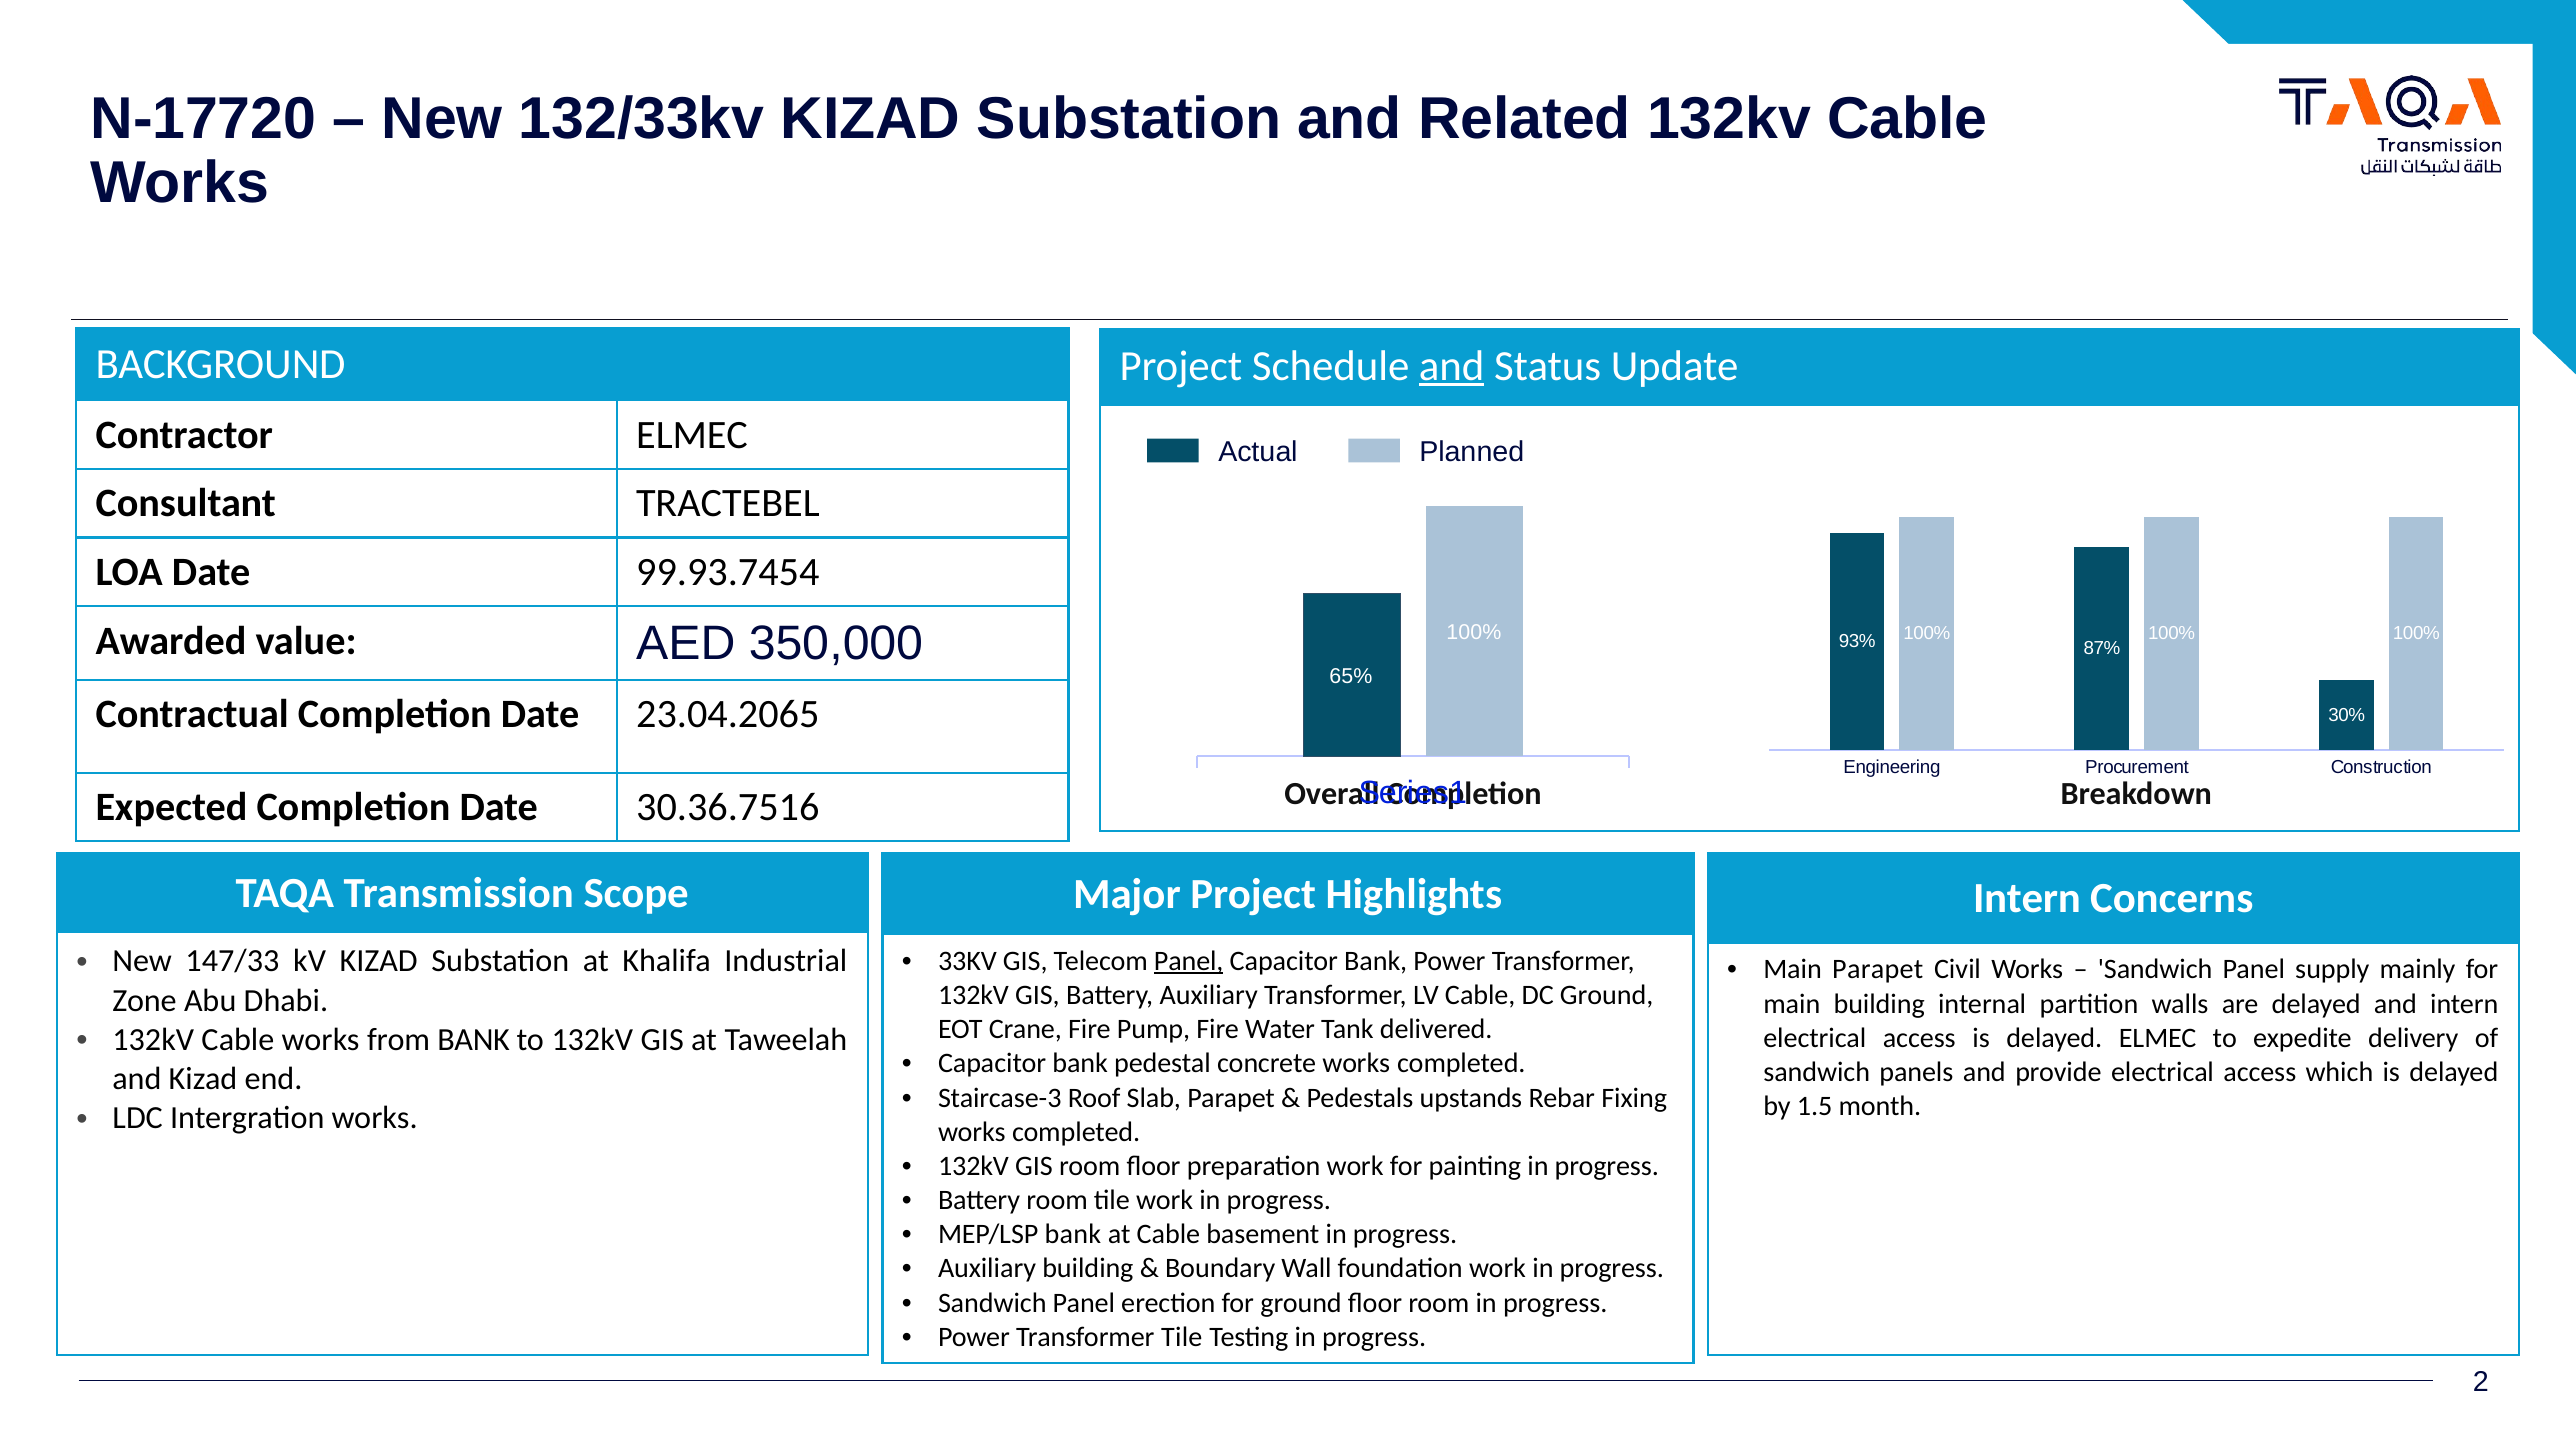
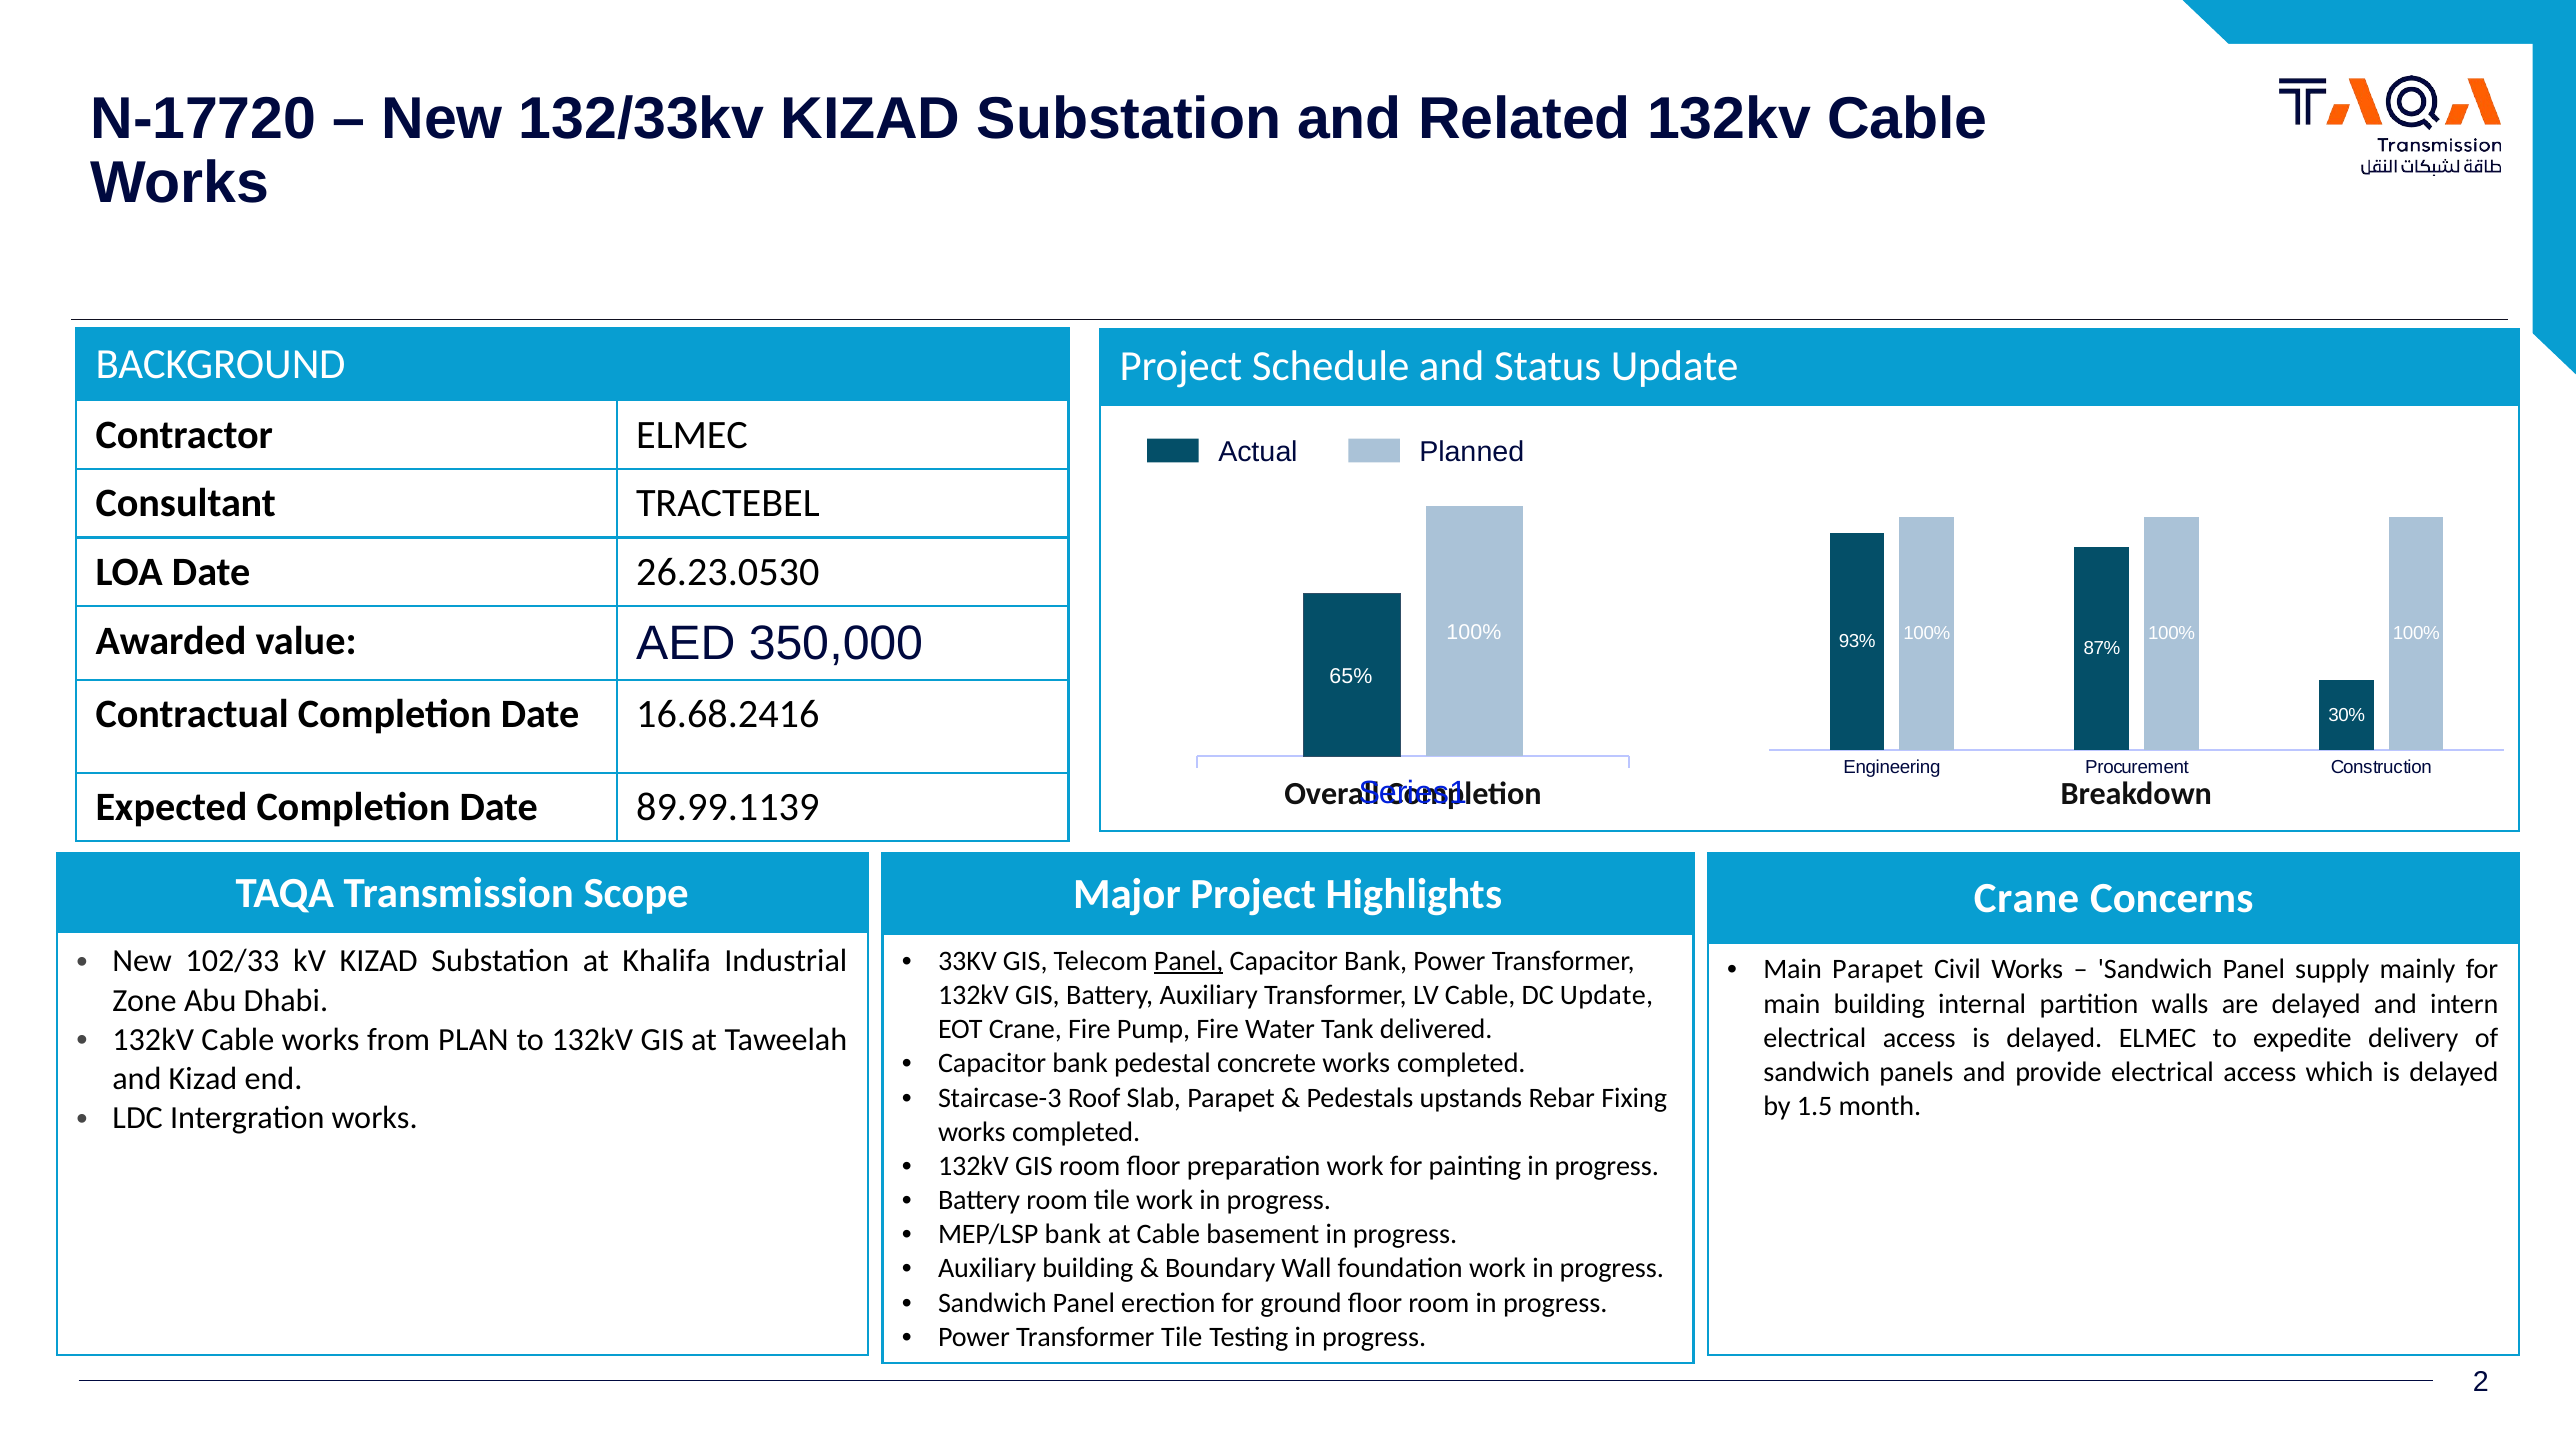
and at (1452, 366) underline: present -> none
99.93.7454: 99.93.7454 -> 26.23.0530
23.04.2065: 23.04.2065 -> 16.68.2416
30.36.7516: 30.36.7516 -> 89.99.1139
Intern at (2027, 898): Intern -> Crane
147/33: 147/33 -> 102/33
DC Ground: Ground -> Update
from BANK: BANK -> PLAN
